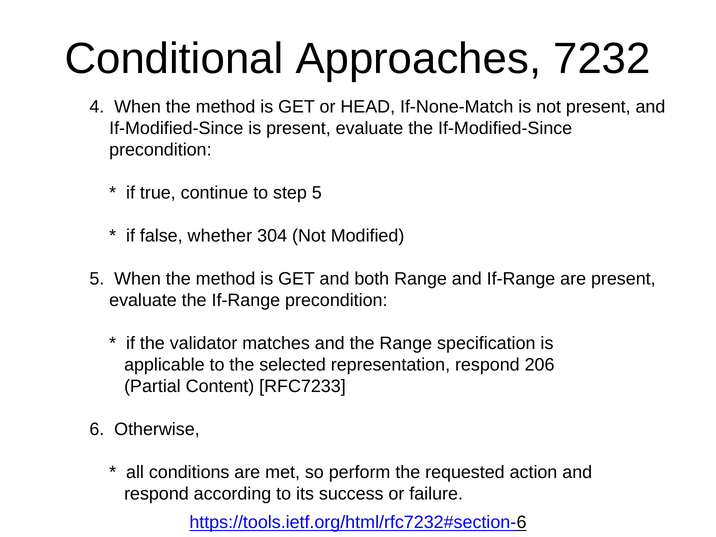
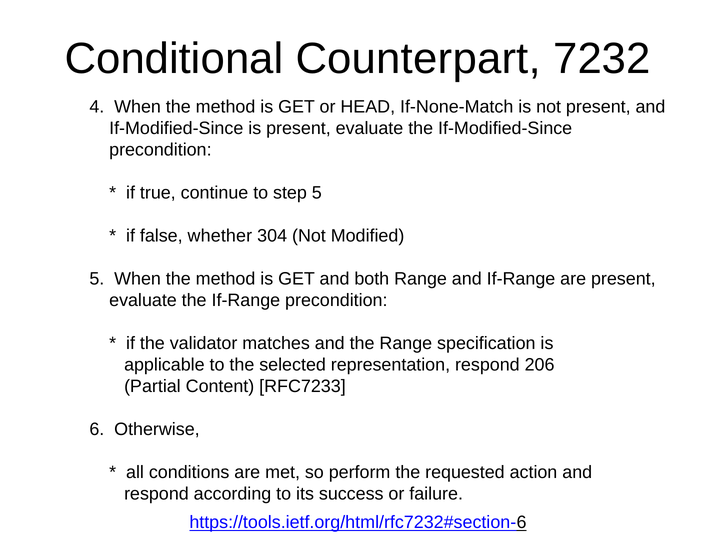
Approaches: Approaches -> Counterpart
